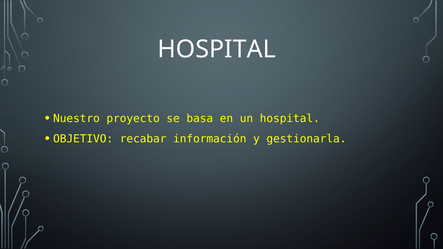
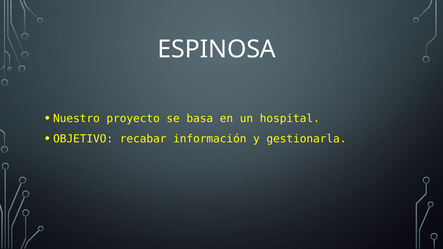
HOSPITAL at (217, 49): HOSPITAL -> ESPINOSA
